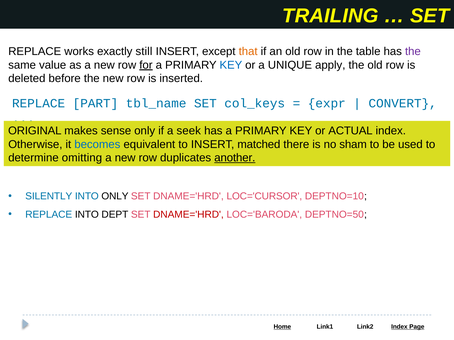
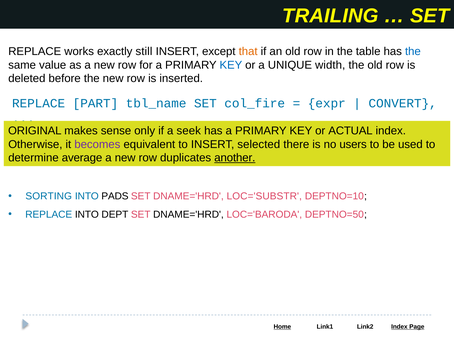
the at (413, 51) colour: purple -> blue
for underline: present -> none
apply: apply -> width
col_keys: col_keys -> col_fire
becomes colour: blue -> purple
matched: matched -> selected
sham: sham -> users
omitting: omitting -> average
SILENTLY: SILENTLY -> SORTING
INTO ONLY: ONLY -> PADS
LOC='CURSOR: LOC='CURSOR -> LOC='SUBSTR
DNAME='HRD at (188, 215) colour: red -> black
